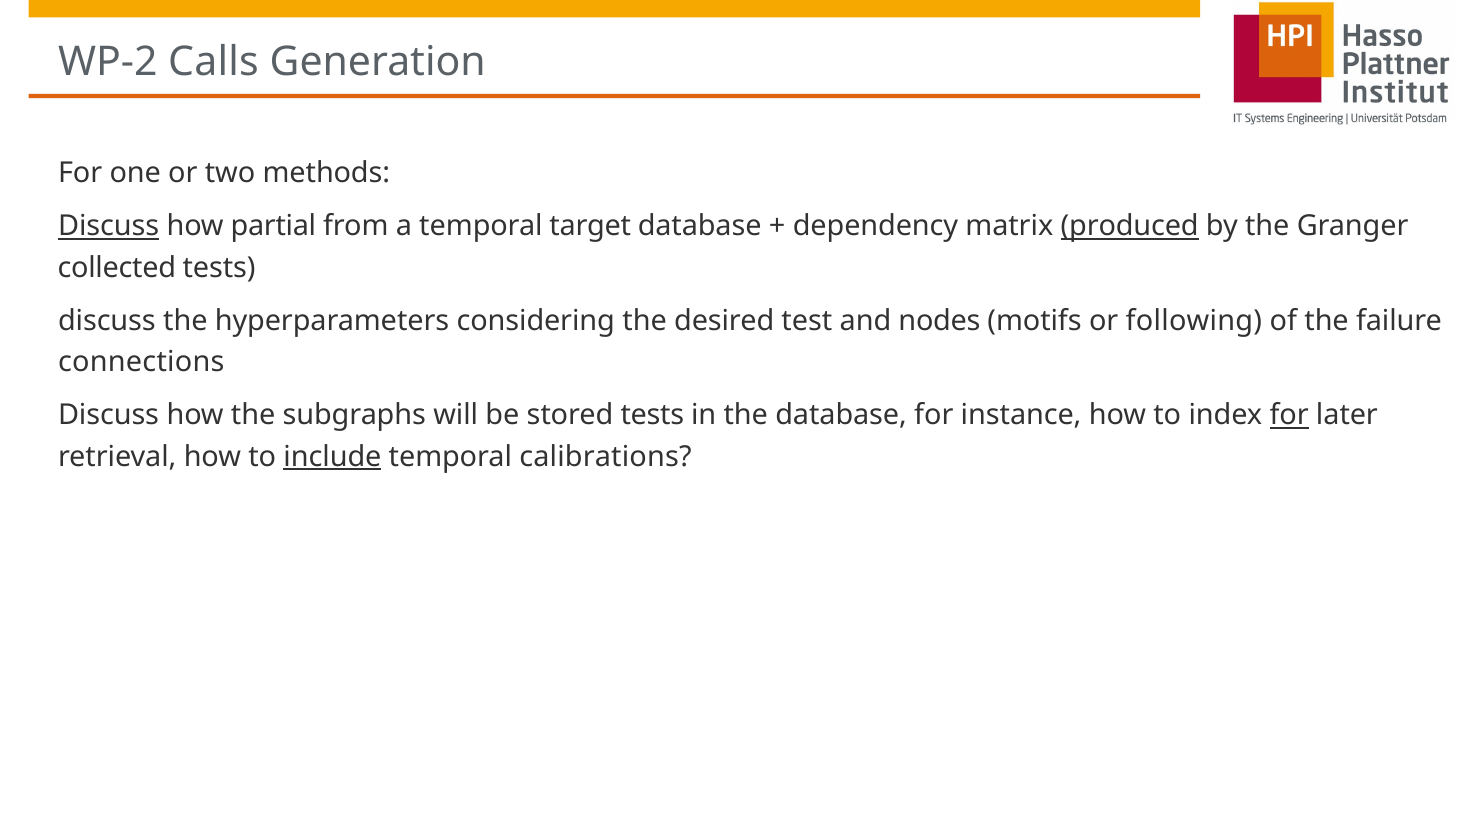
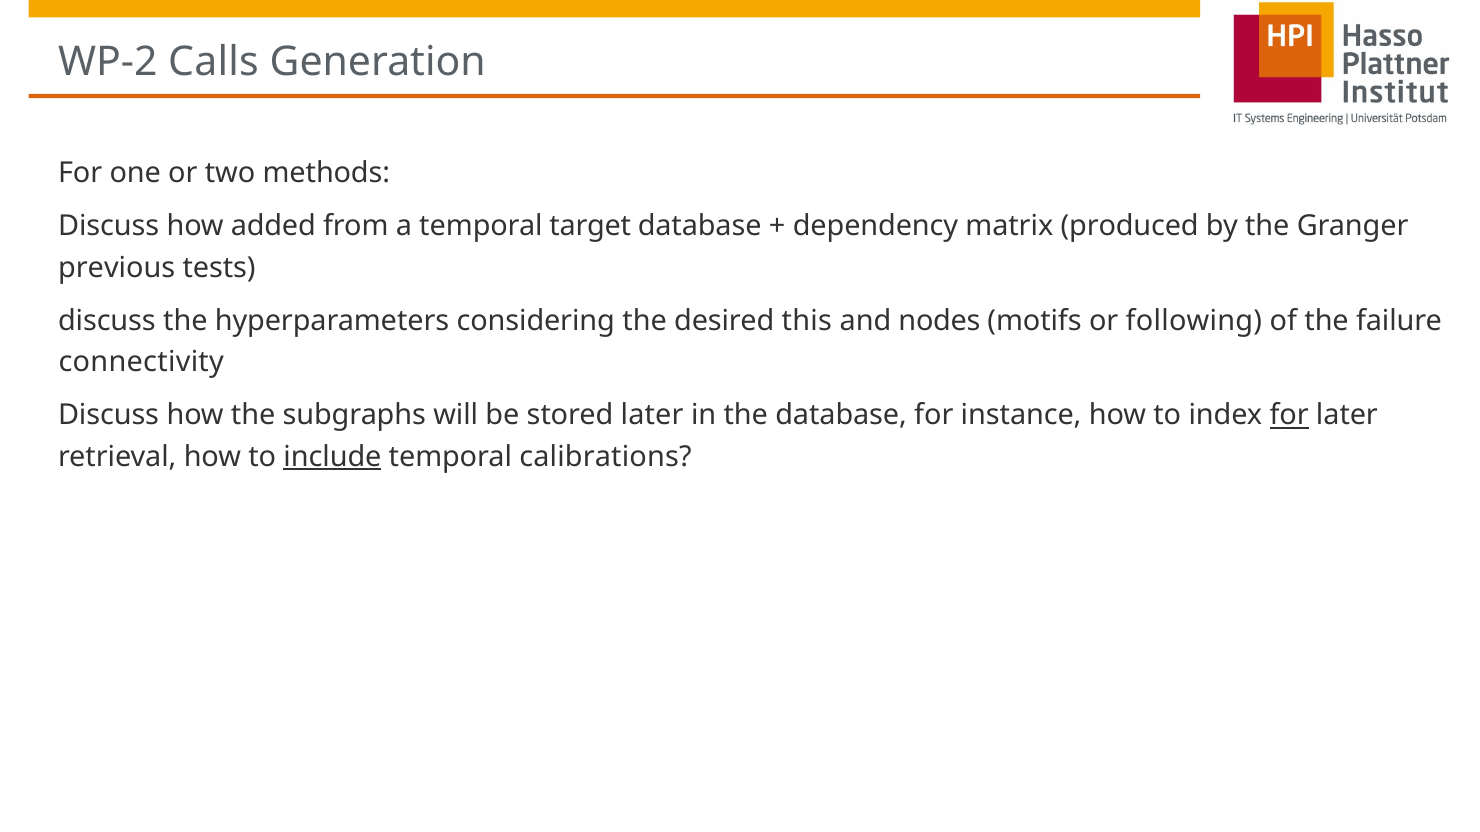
Discuss at (109, 227) underline: present -> none
partial: partial -> added
produced underline: present -> none
collected: collected -> previous
test: test -> this
connections: connections -> connectivity
stored tests: tests -> later
